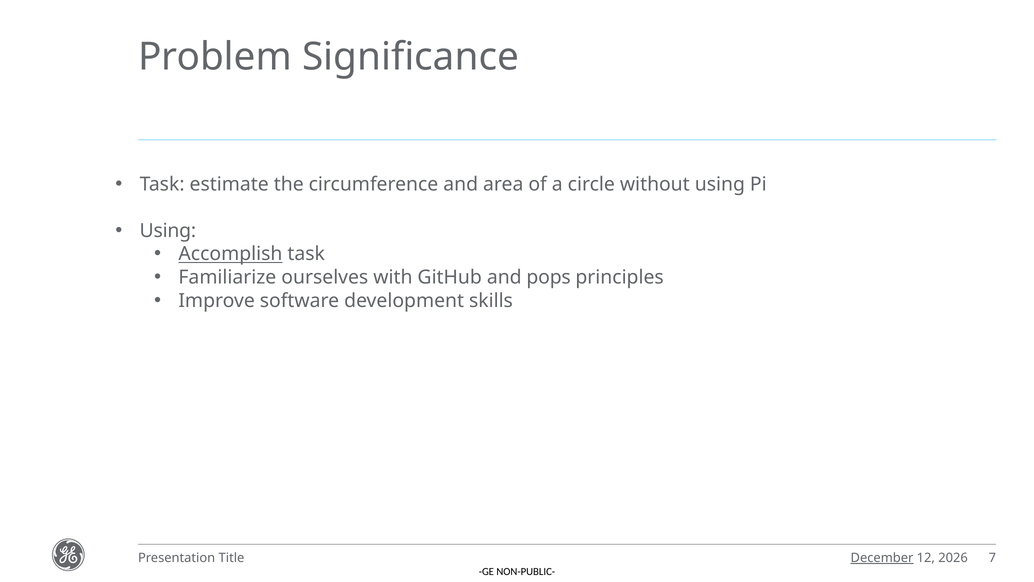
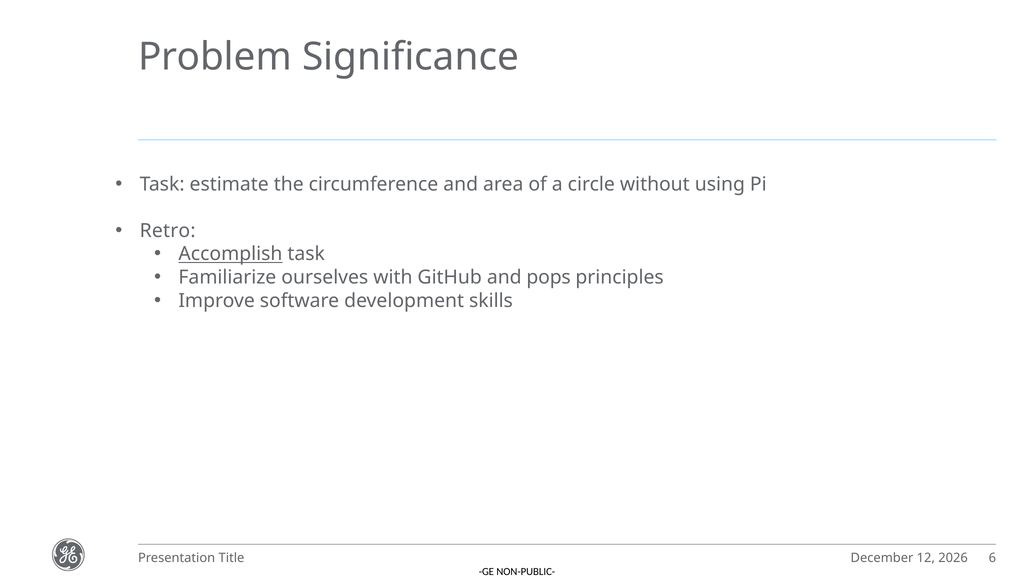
Using at (168, 231): Using -> Retro
December underline: present -> none
7: 7 -> 6
